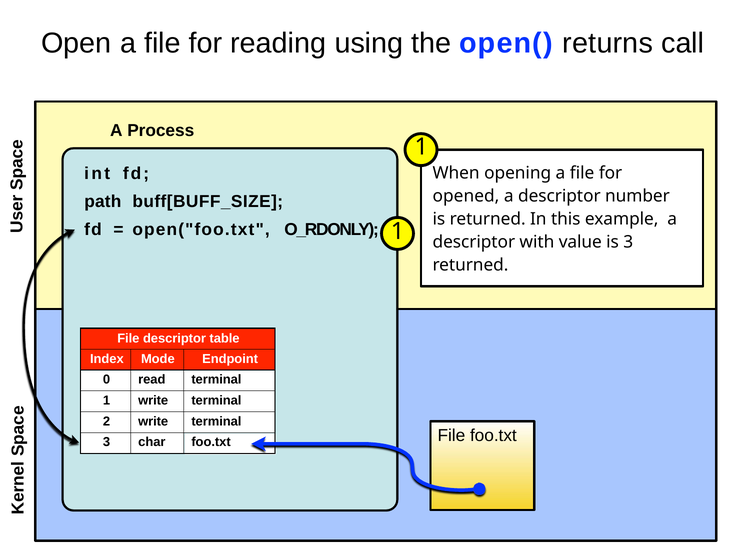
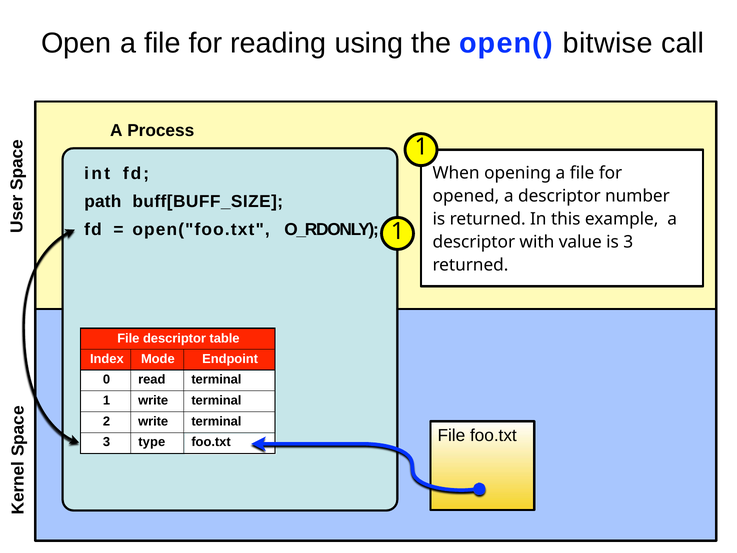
returns: returns -> bitwise
char: char -> type
